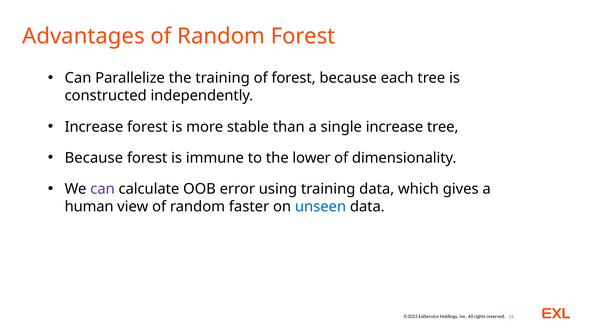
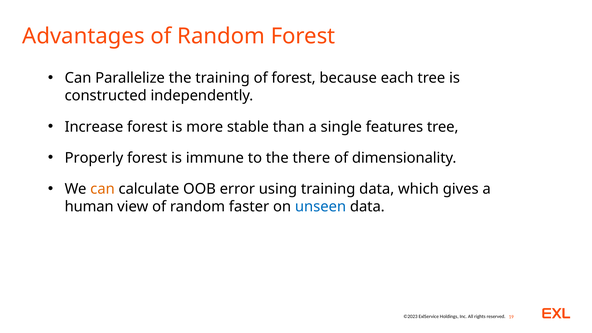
single increase: increase -> features
Because at (94, 158): Because -> Properly
lower: lower -> there
can at (103, 189) colour: purple -> orange
